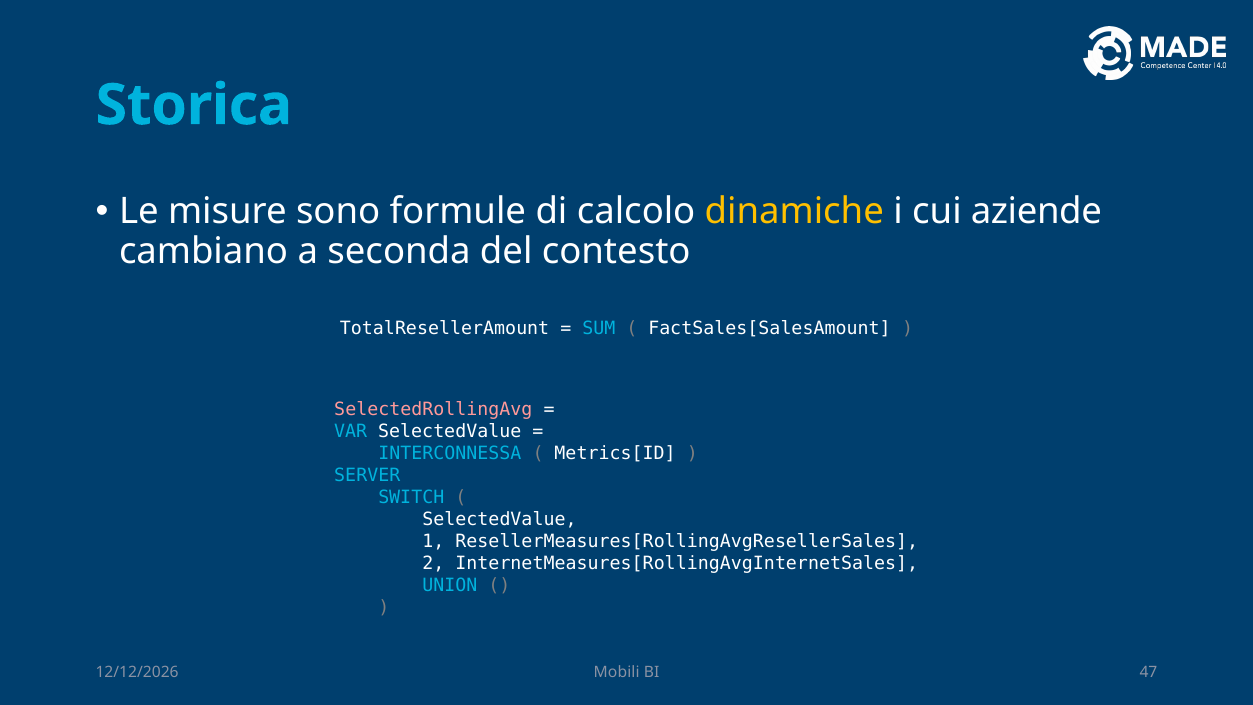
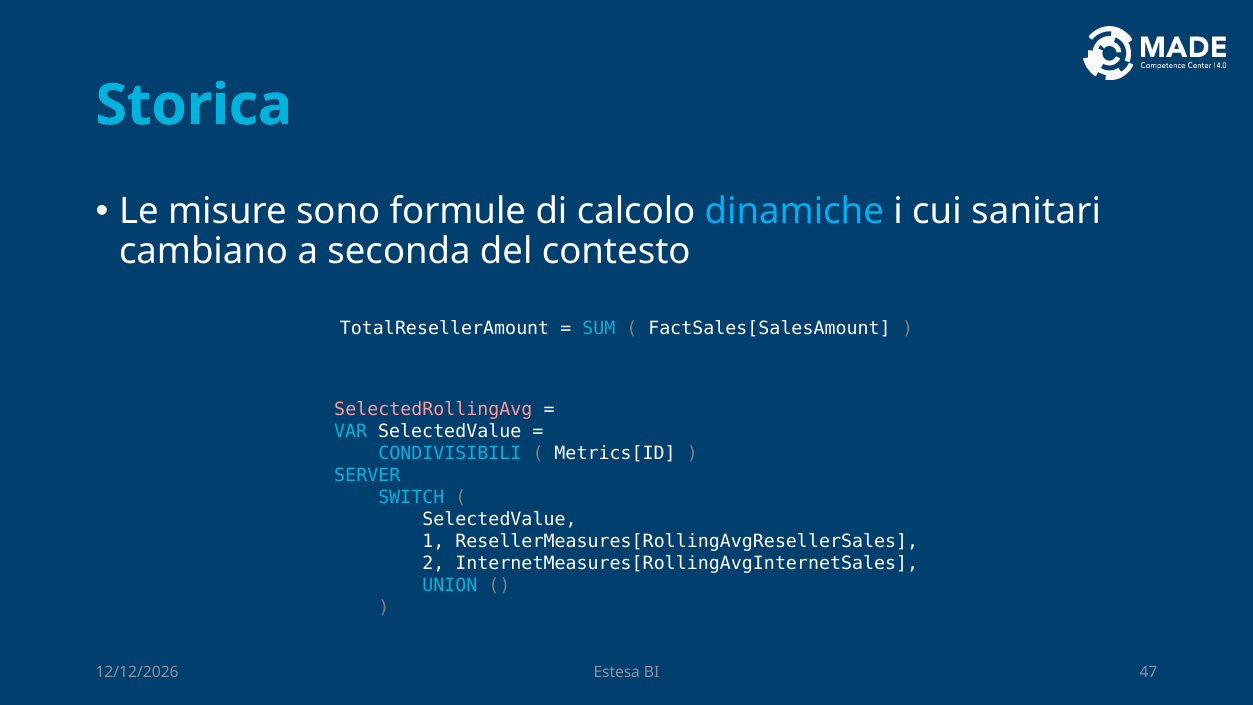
dinamiche colour: yellow -> light blue
aziende: aziende -> sanitari
INTERCONNESSA: INTERCONNESSA -> CONDIVISIBILI
Mobili: Mobili -> Estesa
